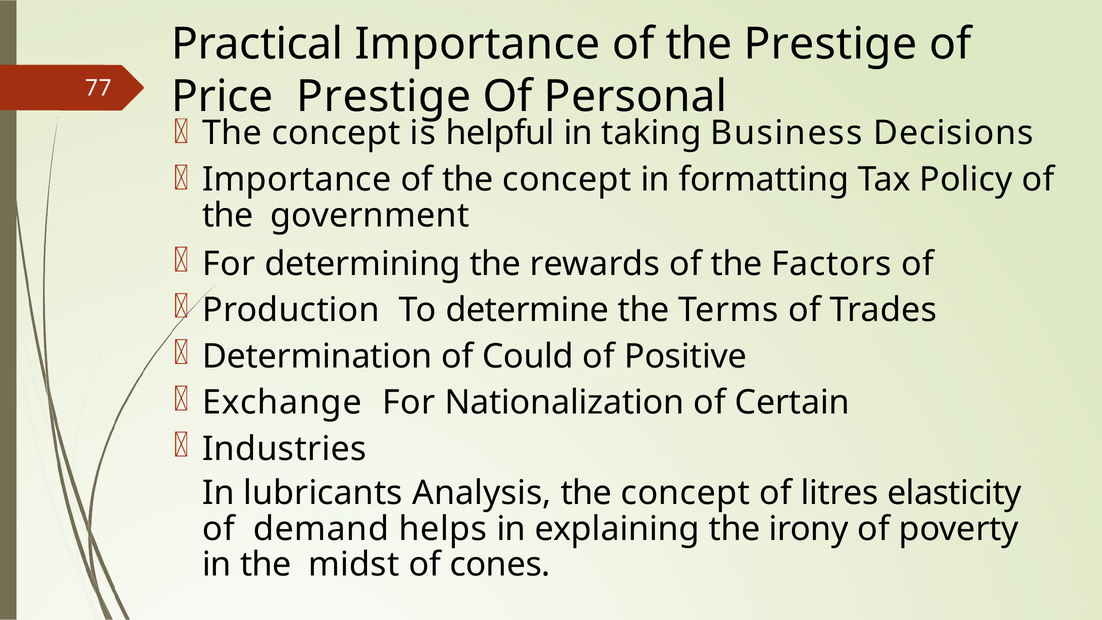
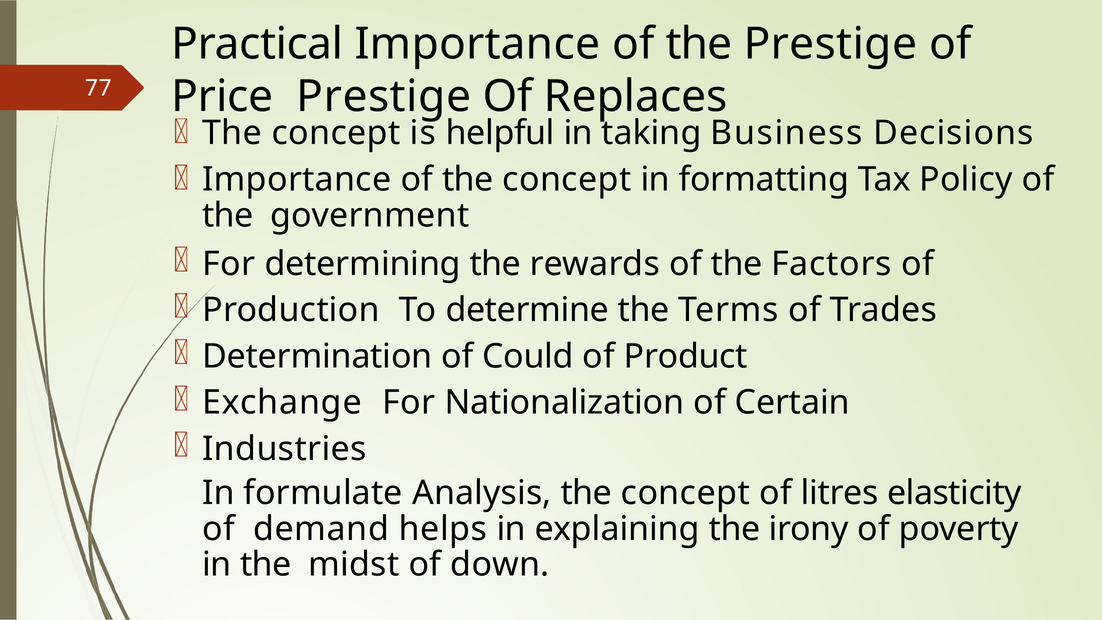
Personal: Personal -> Replaces
Positive: Positive -> Product
lubricants: lubricants -> formulate
cones: cones -> down
